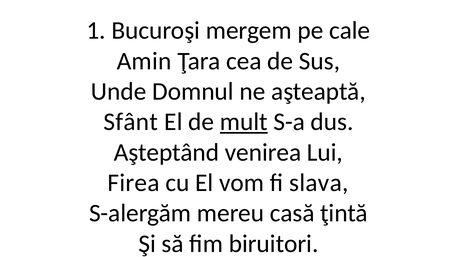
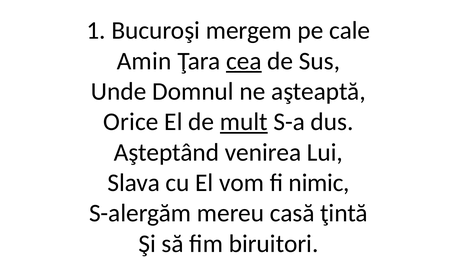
cea underline: none -> present
Sfânt: Sfânt -> Orice
Firea: Firea -> Slava
slava: slava -> nimic
